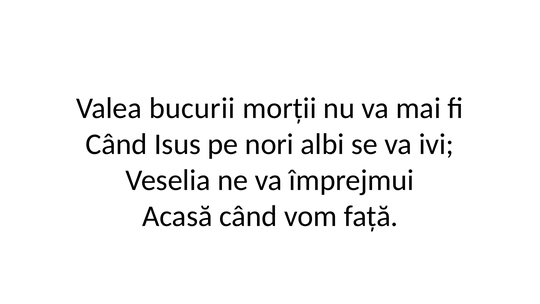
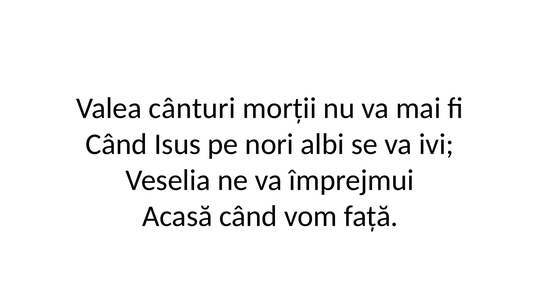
bucurii: bucurii -> cânturi
